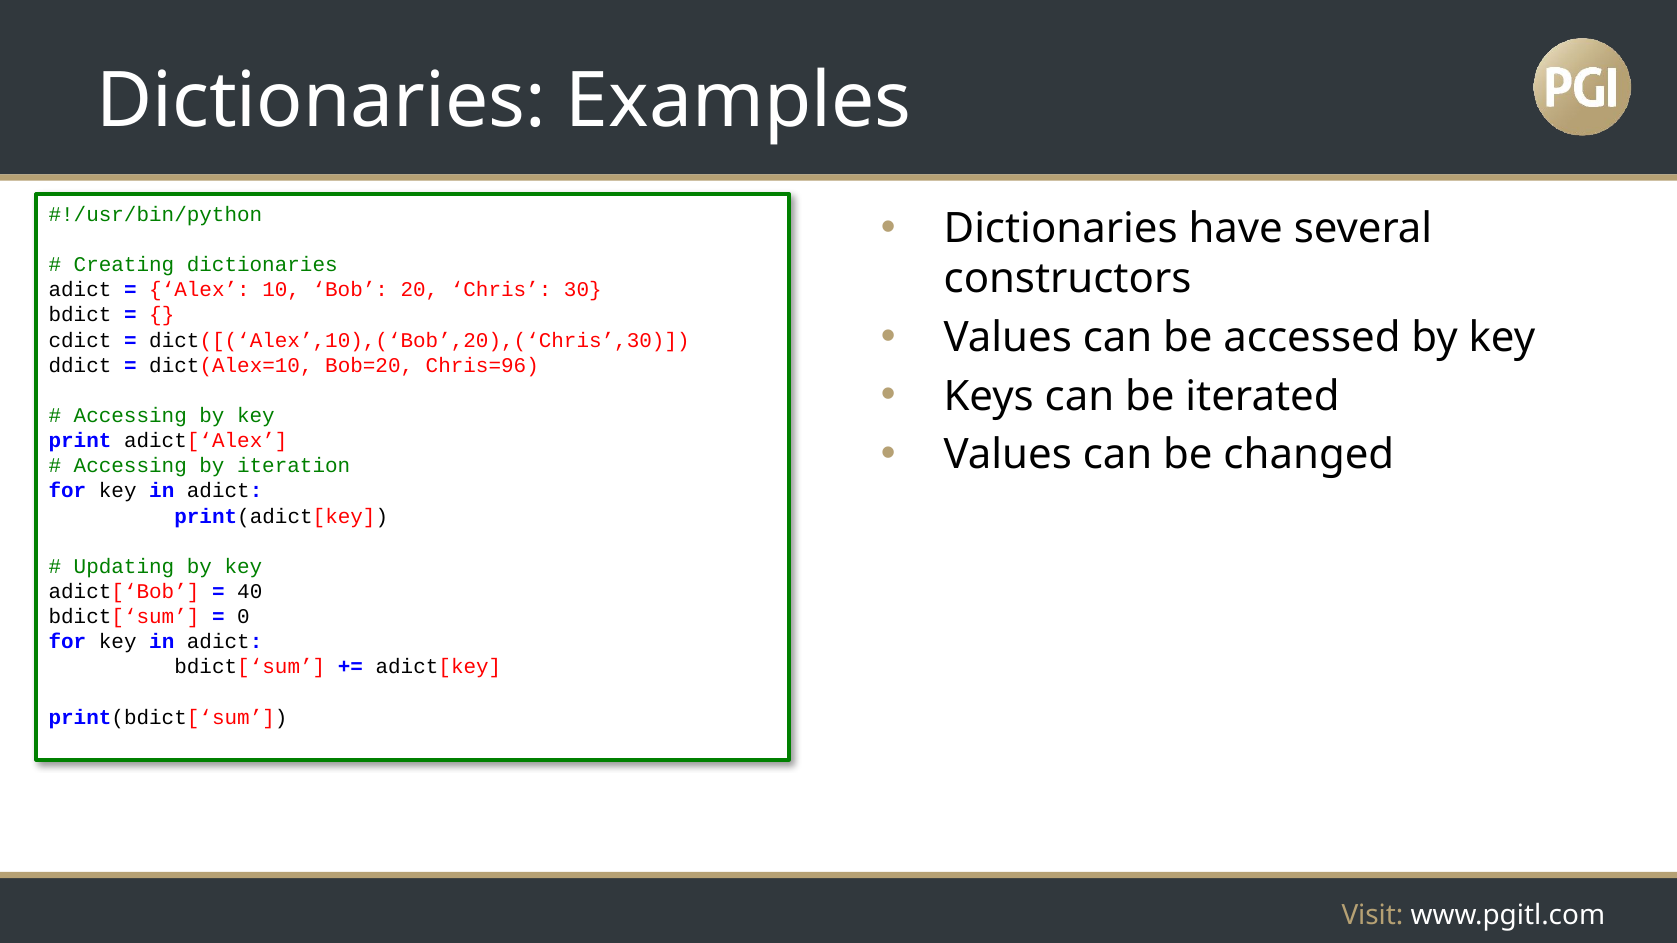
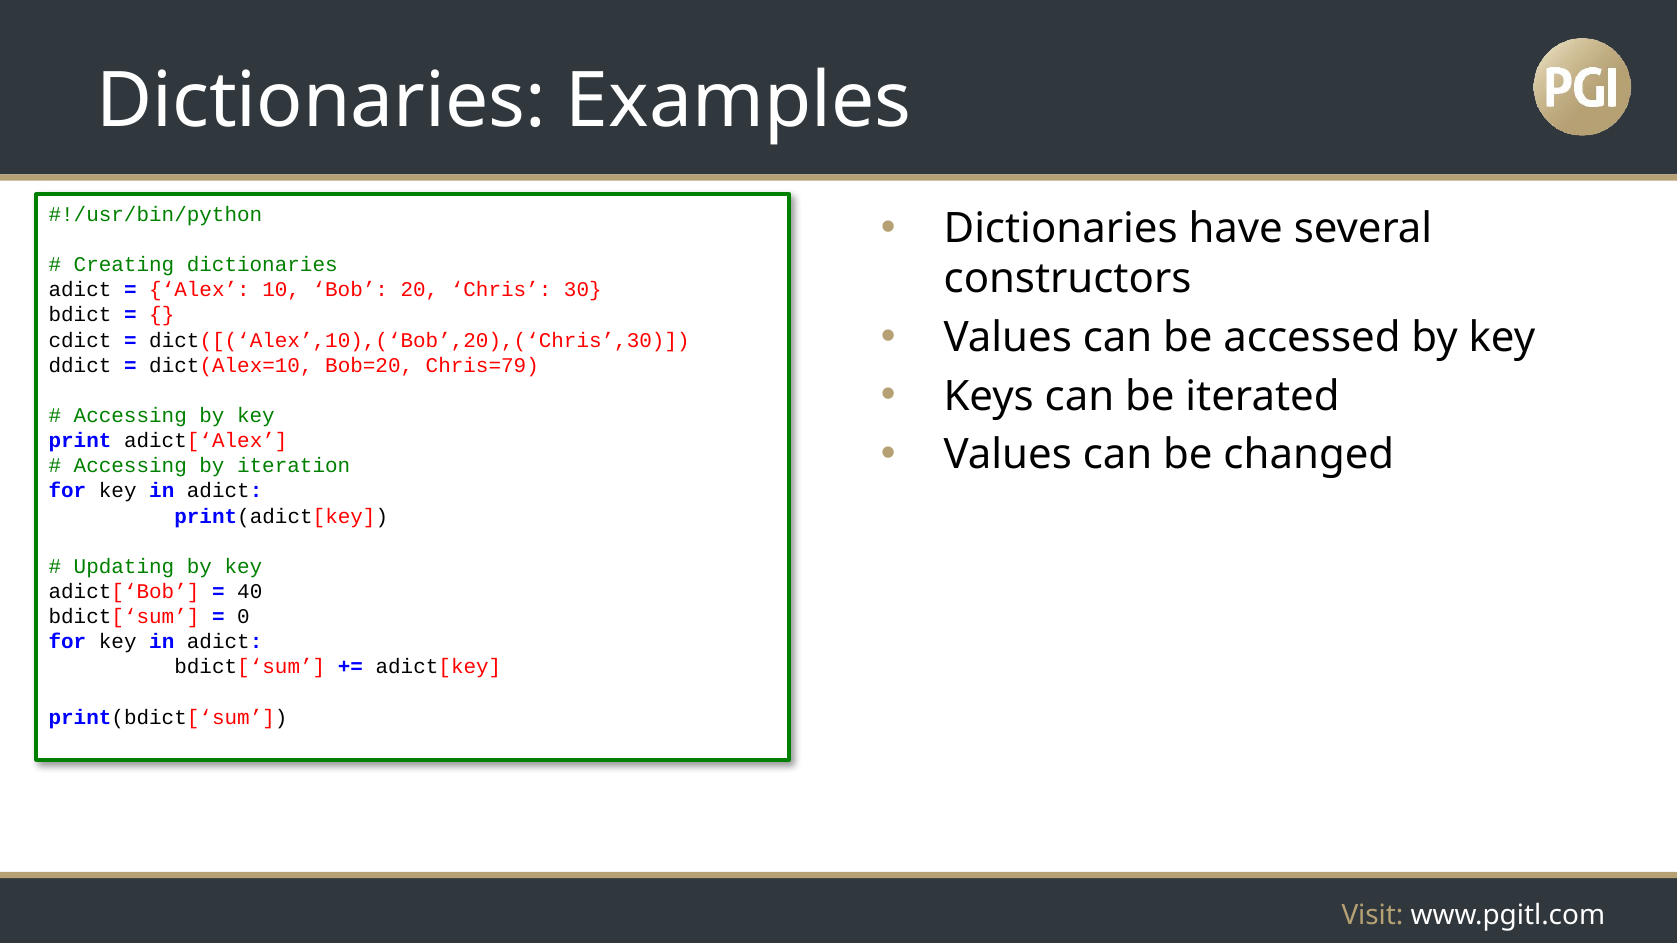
Chris=96: Chris=96 -> Chris=79
